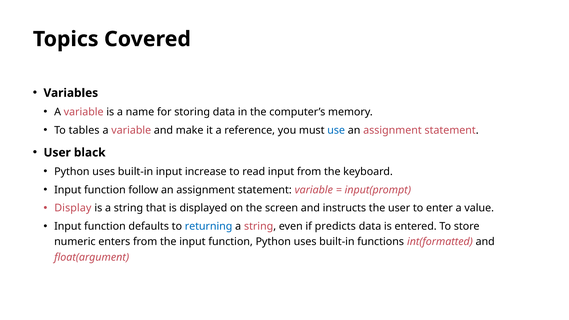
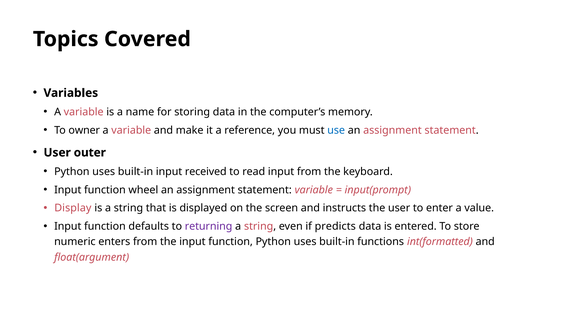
tables: tables -> owner
black: black -> outer
increase: increase -> received
follow: follow -> wheel
returning colour: blue -> purple
